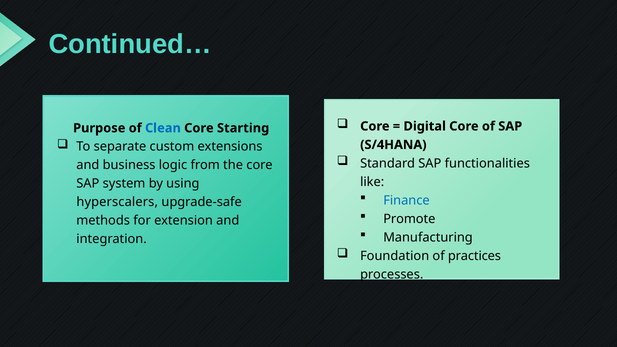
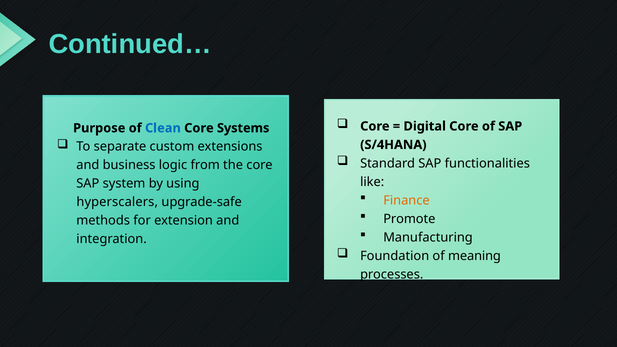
Starting: Starting -> Systems
Finance colour: blue -> orange
practices: practices -> meaning
